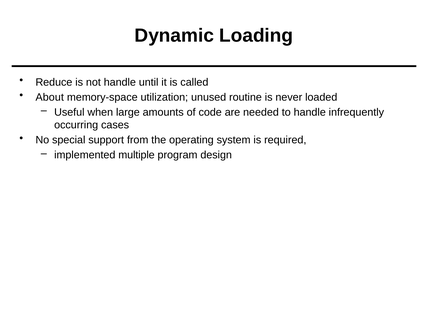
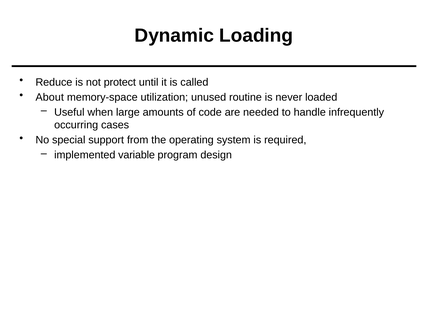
not handle: handle -> protect
multiple: multiple -> variable
